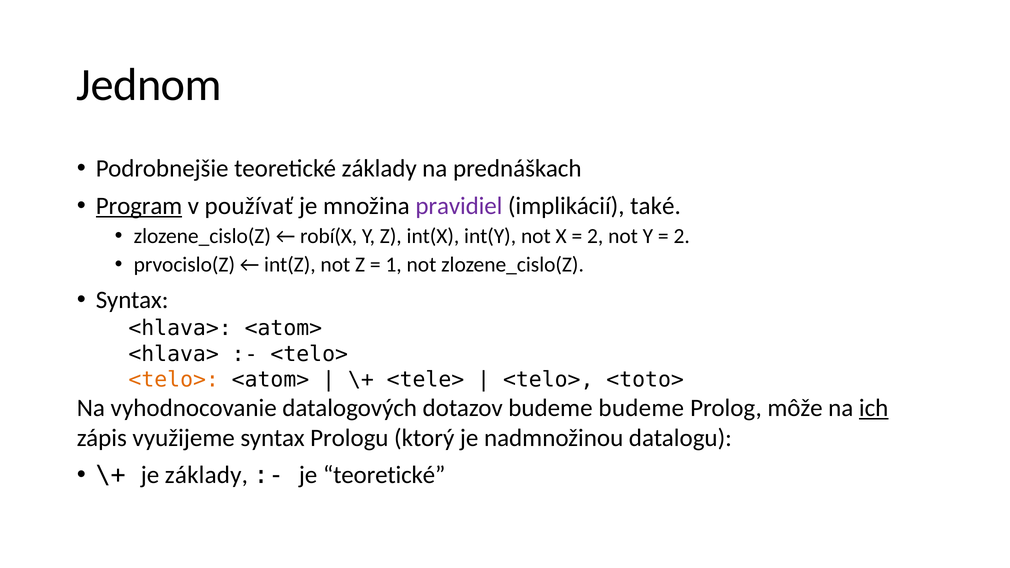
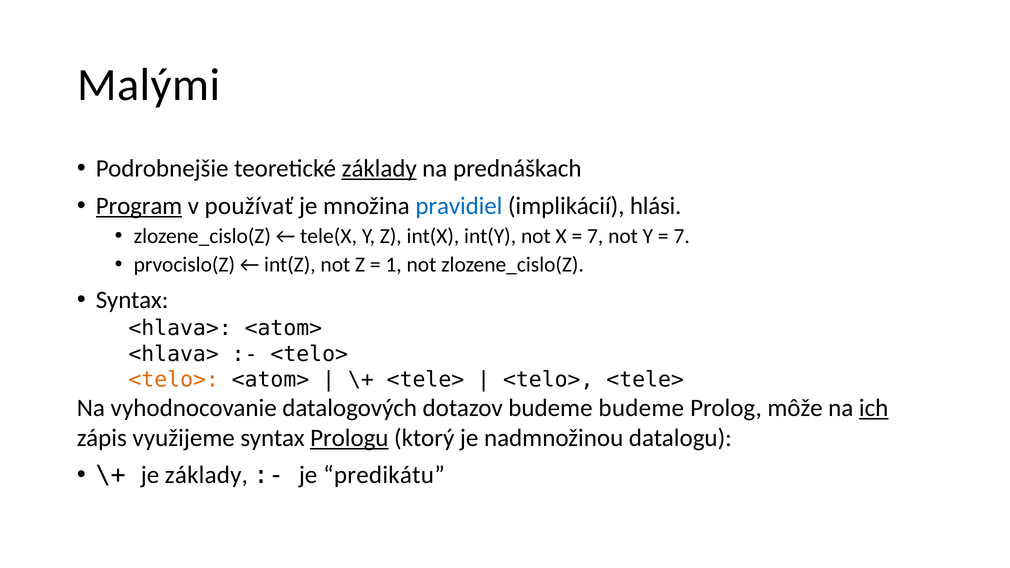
Jednom: Jednom -> Malými
základy at (379, 168) underline: none -> present
pravidiel colour: purple -> blue
také: také -> hlási
robí(X: robí(X -> tele(X
2 at (595, 236): 2 -> 7
2 at (682, 236): 2 -> 7
<telo> <toto>: <toto> -> <tele>
Prologu underline: none -> present
je teoretické: teoretické -> predikátu
